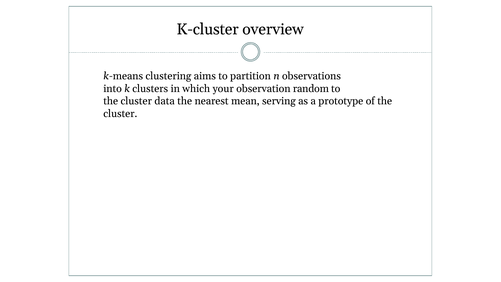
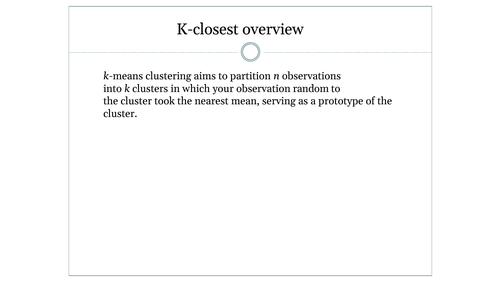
K-cluster: K-cluster -> K-closest
data: data -> took
